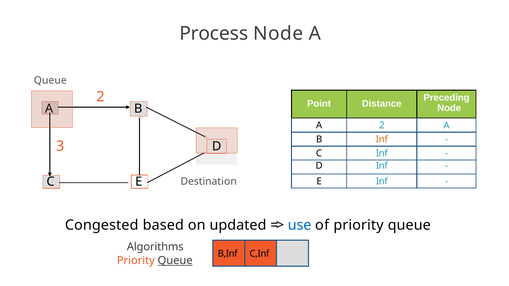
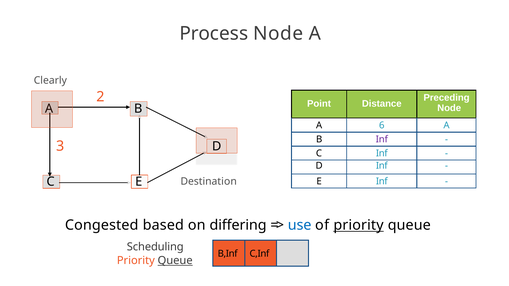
Queue at (50, 80): Queue -> Clearly
A 2: 2 -> 6
Inf at (382, 139) colour: orange -> purple
updated: updated -> differing
priority at (358, 225) underline: none -> present
Algorithms: Algorithms -> Scheduling
